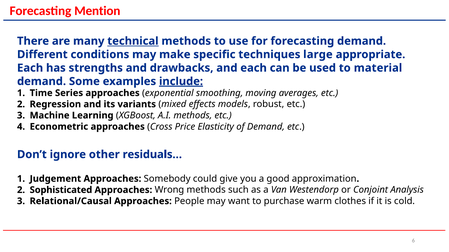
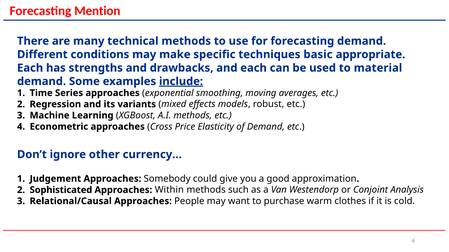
technical underline: present -> none
large: large -> basic
residuals…: residuals… -> currency…
Wrong: Wrong -> Within
